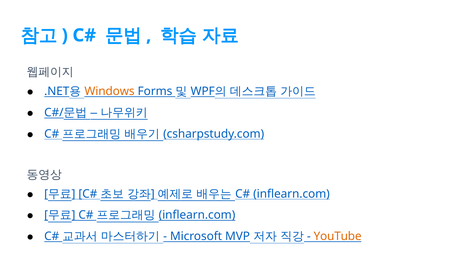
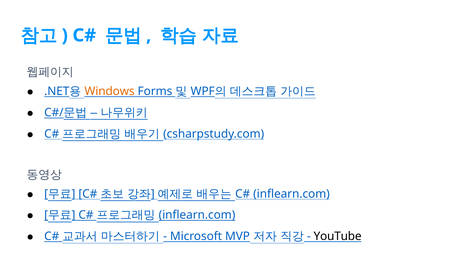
YouTube colour: orange -> black
